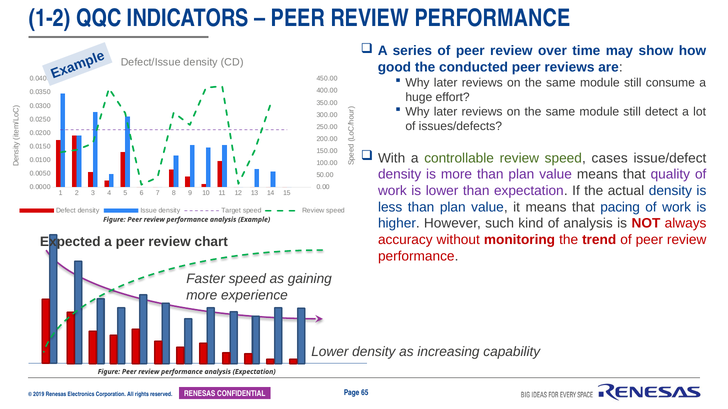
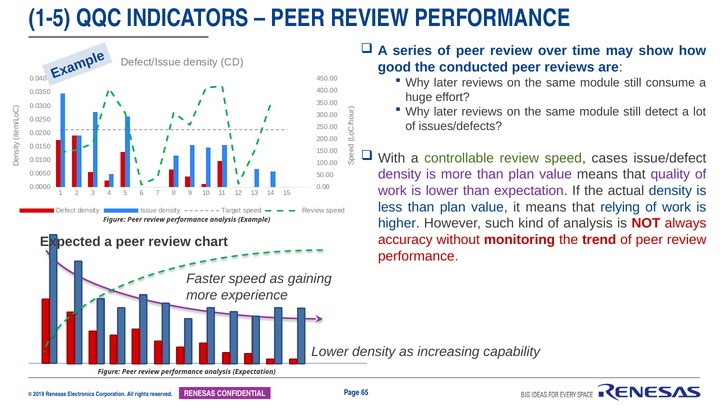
1-2: 1-2 -> 1-5
pacing: pacing -> relying
